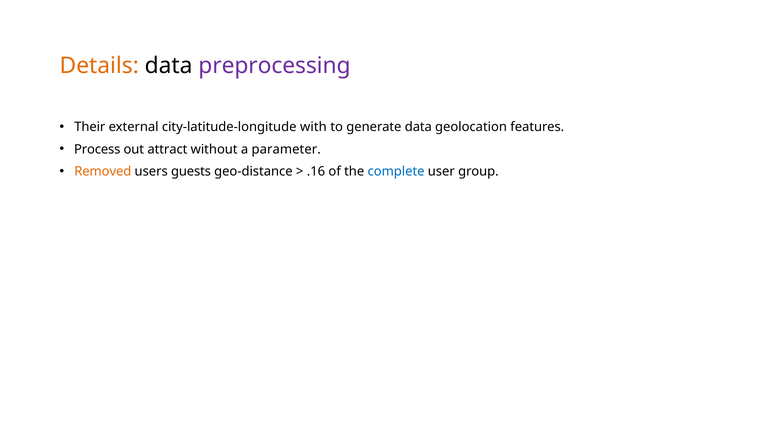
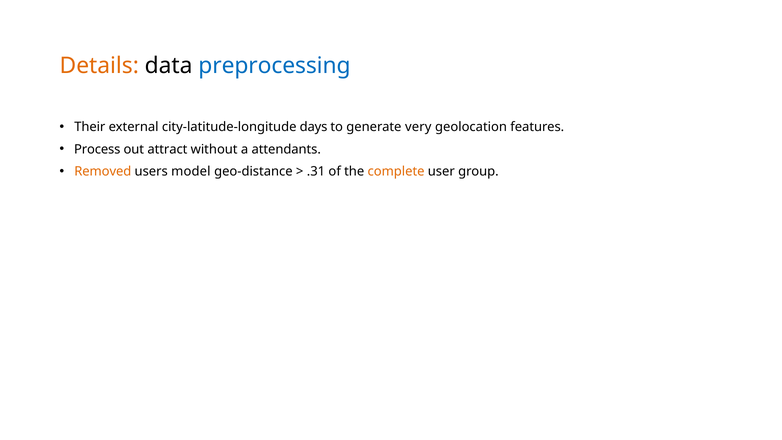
preprocessing colour: purple -> blue
with: with -> days
generate data: data -> very
parameter: parameter -> attendants
guests: guests -> model
.16: .16 -> .31
complete colour: blue -> orange
